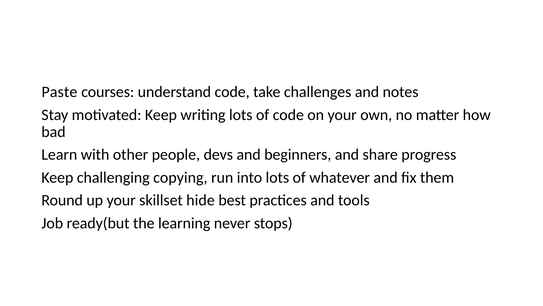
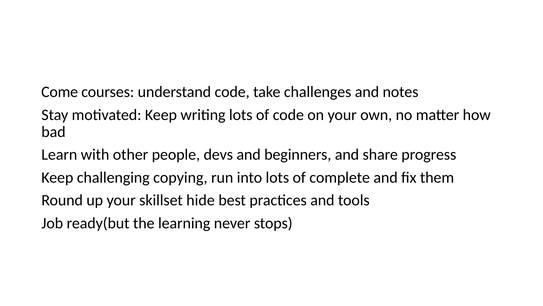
Paste: Paste -> Come
whatever: whatever -> complete
